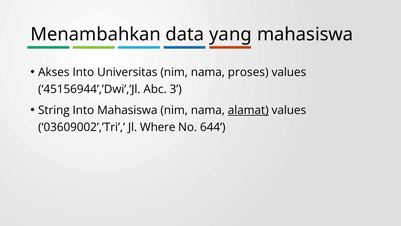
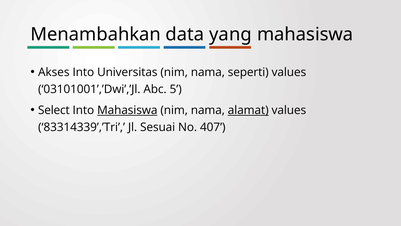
proses: proses -> seperti
45156944’,’Dwi’,’Jl: 45156944’,’Dwi’,’Jl -> 03101001’,’Dwi’,’Jl
3: 3 -> 5
String: String -> Select
Mahasiswa at (127, 110) underline: none -> present
03609002’,’Tri: 03609002’,’Tri -> 83314339’,’Tri
Where: Where -> Sesuai
644: 644 -> 407
